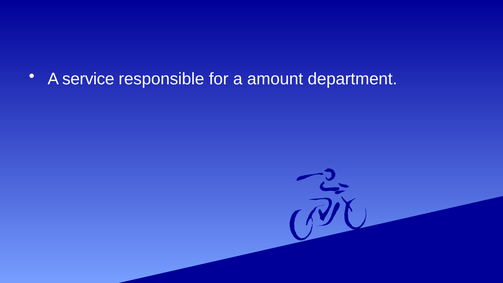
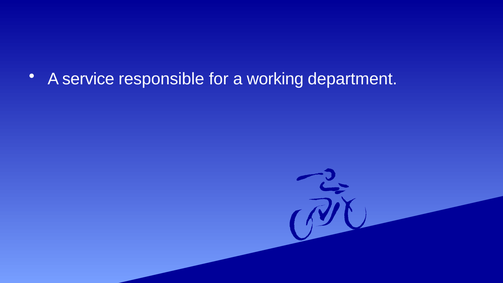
amount: amount -> working
